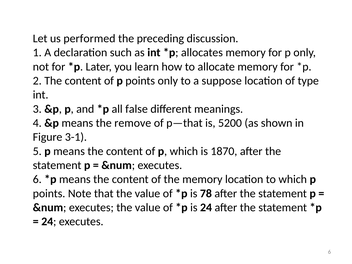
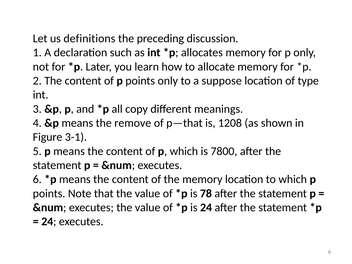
performed: performed -> definitions
false: false -> copy
5200: 5200 -> 1208
1870: 1870 -> 7800
